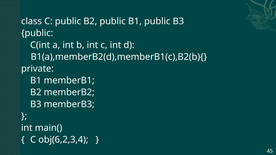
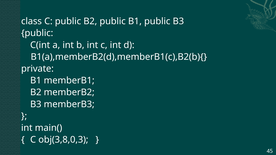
obj(6,2,3,4: obj(6,2,3,4 -> obj(3,8,0,3
